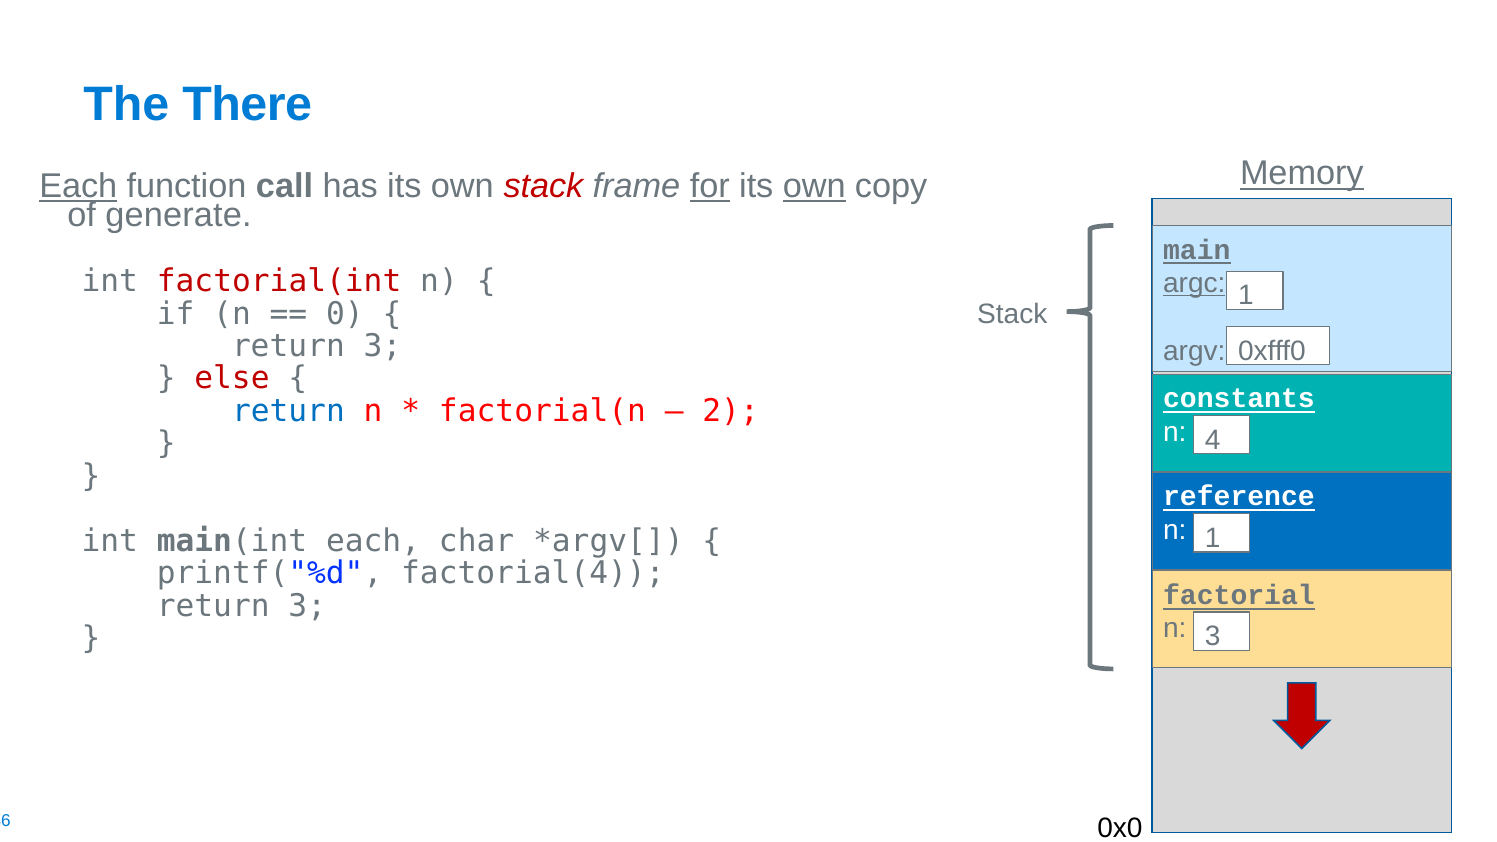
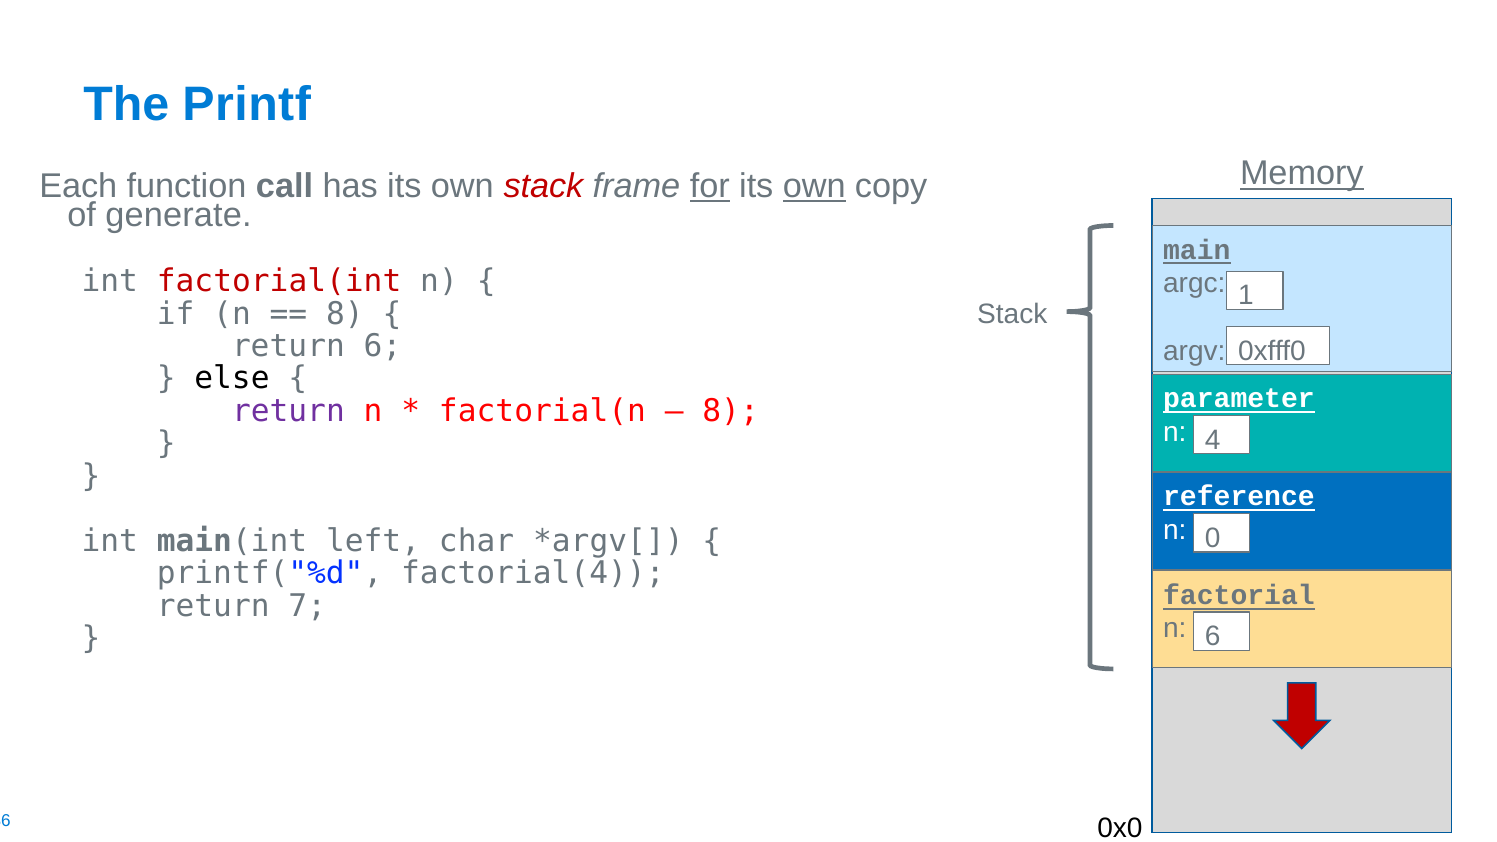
There: There -> Printf
Each at (78, 186) underline: present -> none
argc underline: present -> none
0 at (345, 314): 0 -> 8
3 at (382, 346): 3 -> 6
else colour: red -> black
constants: constants -> parameter
return at (288, 411) colour: blue -> purple
2 at (731, 411): 2 -> 8
1 at (1213, 538): 1 -> 0
main(int each: each -> left
3 at (307, 606): 3 -> 7
n 3: 3 -> 6
